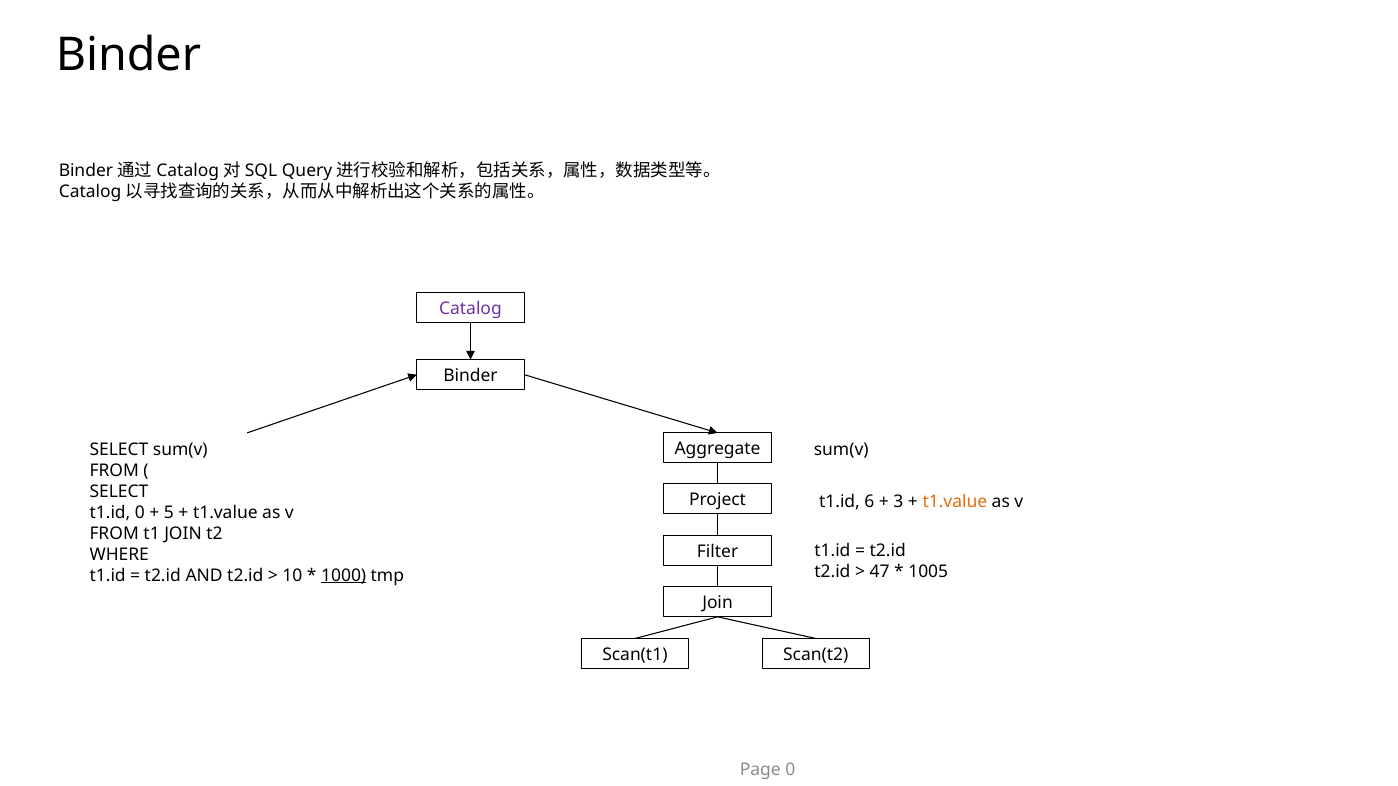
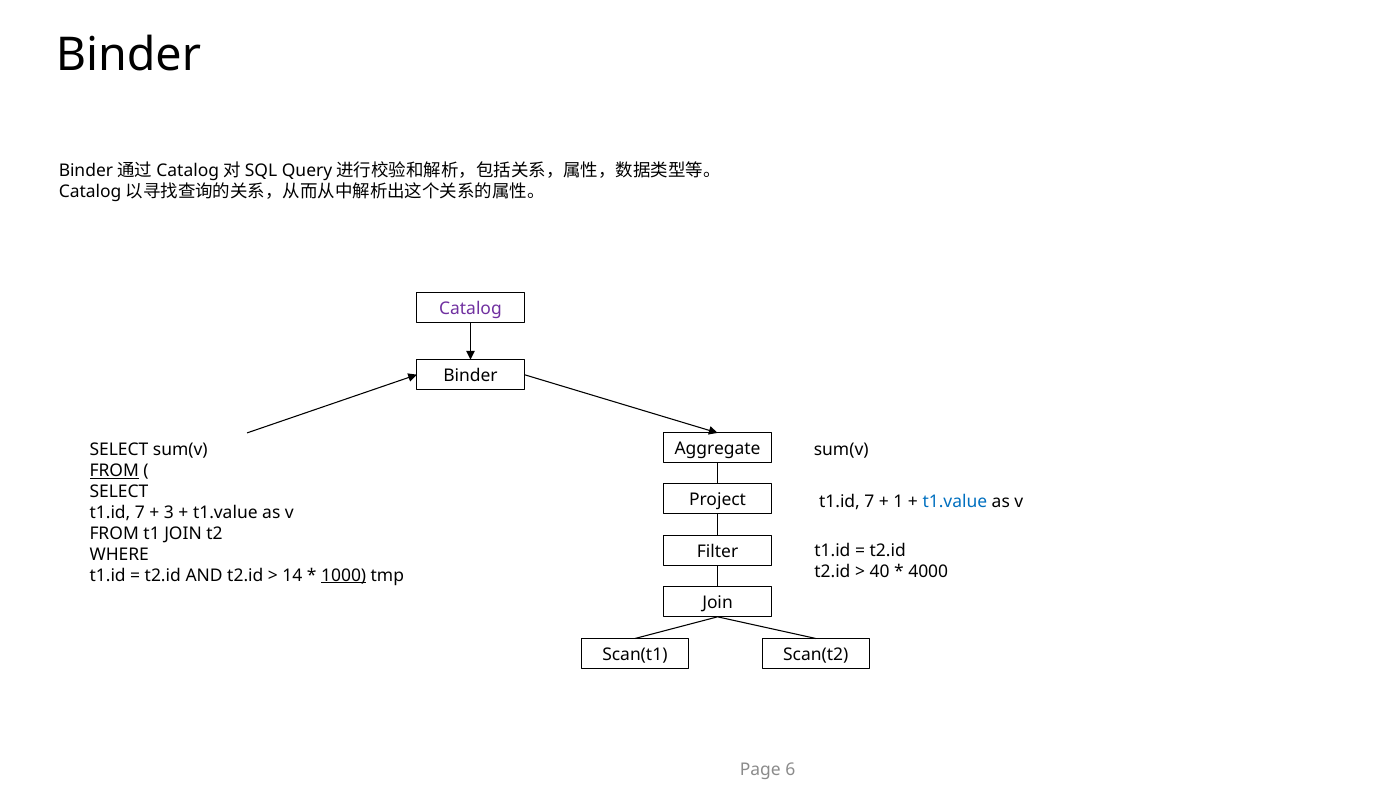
FROM at (114, 471) underline: none -> present
6 at (869, 502): 6 -> 7
3: 3 -> 1
t1.value at (955, 502) colour: orange -> blue
0 at (140, 513): 0 -> 7
5: 5 -> 3
47: 47 -> 40
1005: 1005 -> 4000
10: 10 -> 14
Page 0: 0 -> 6
